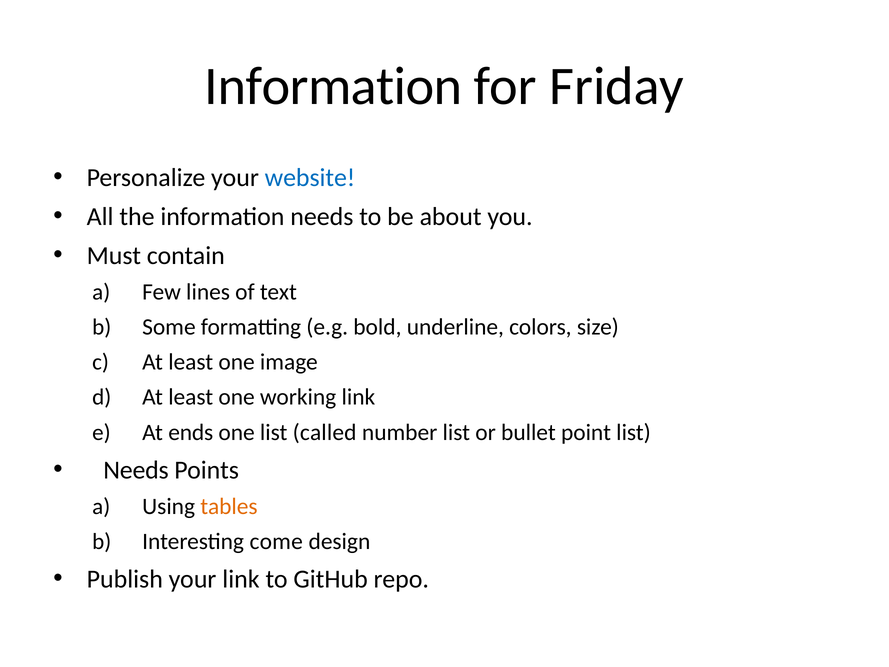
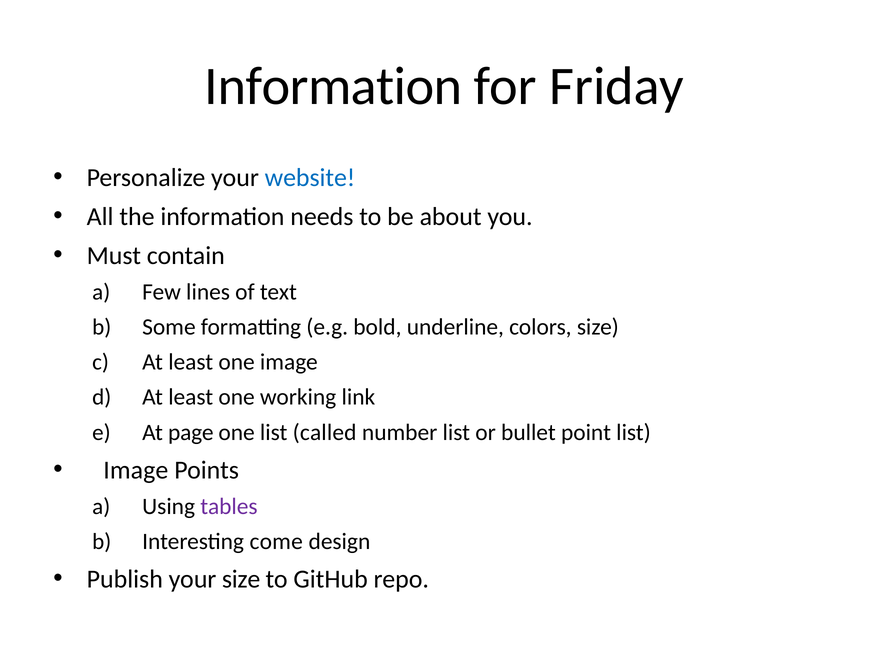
ends: ends -> page
Needs at (136, 470): Needs -> Image
tables colour: orange -> purple
your link: link -> size
